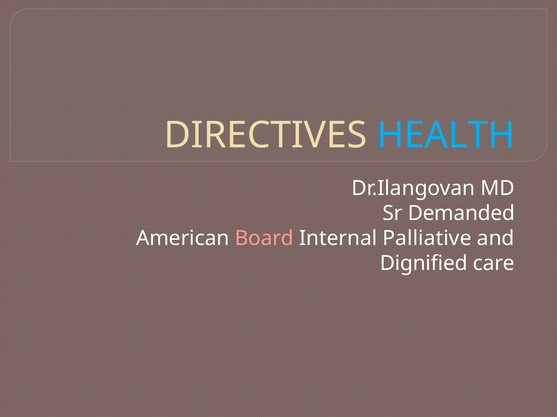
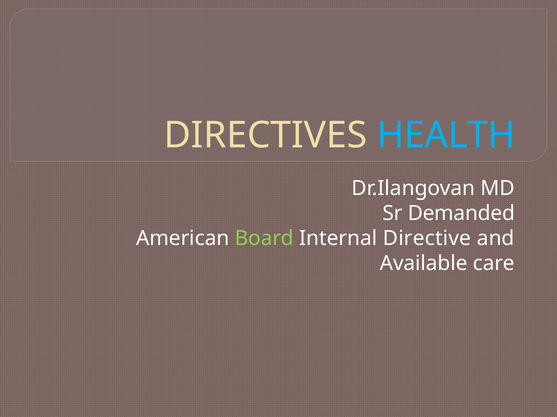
Board colour: pink -> light green
Palliative: Palliative -> Directive
Dignified: Dignified -> Available
